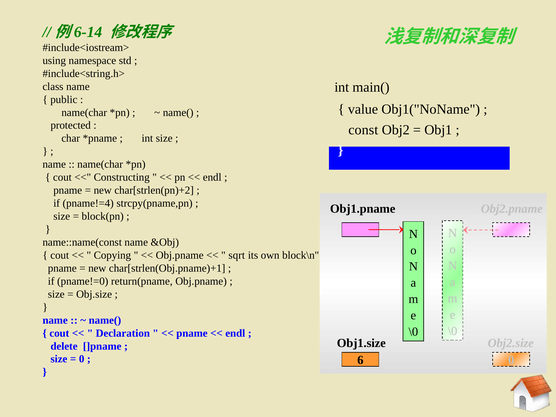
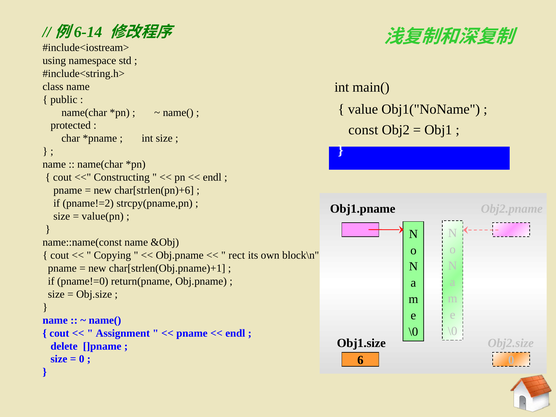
char[strlen(pn)+2: char[strlen(pn)+2 -> char[strlen(pn)+6
pname!=4: pname!=4 -> pname!=2
block(pn: block(pn -> value(pn
sqrt: sqrt -> rect
Declaration: Declaration -> Assignment
